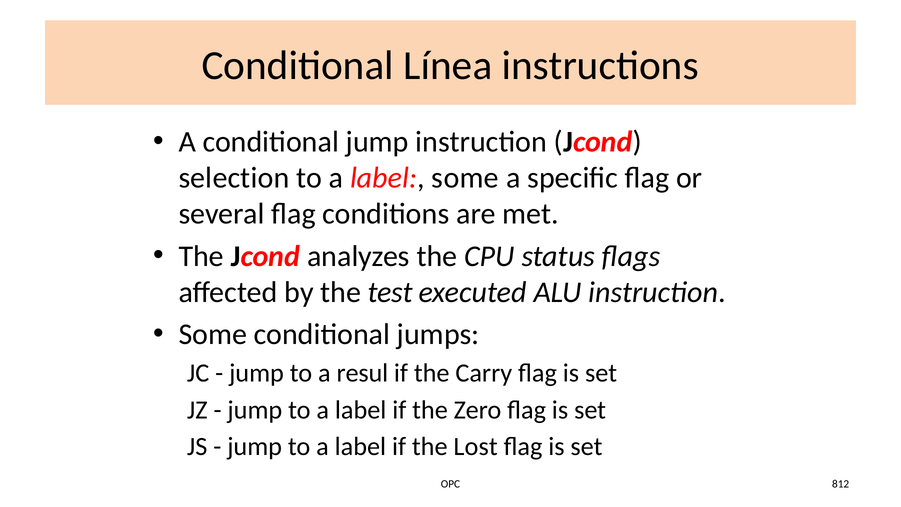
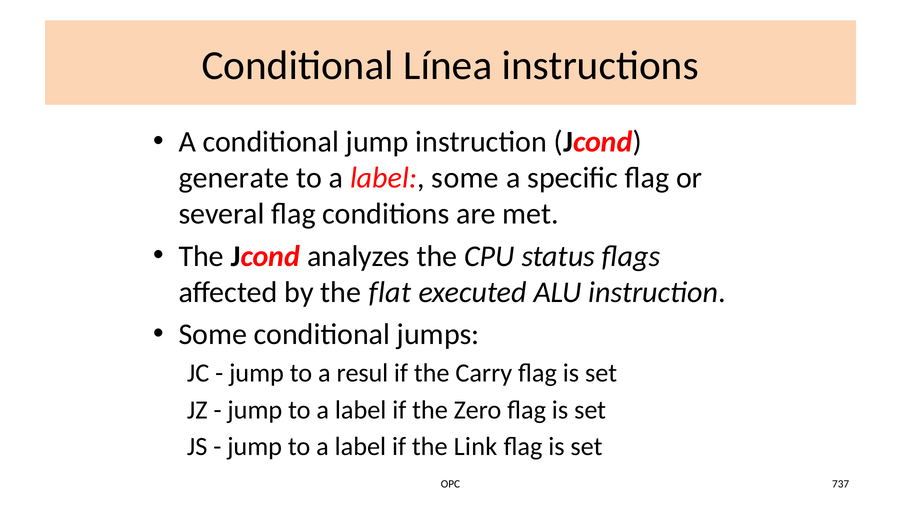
selection: selection -> generate
test: test -> flat
Lost: Lost -> Link
812: 812 -> 737
